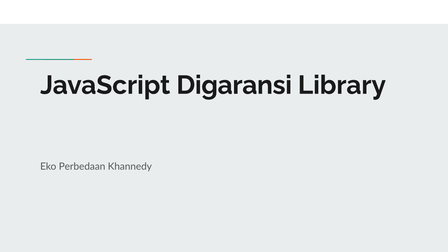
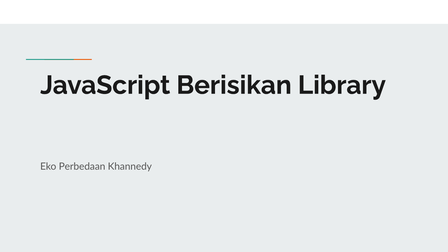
Digaransi: Digaransi -> Berisikan
